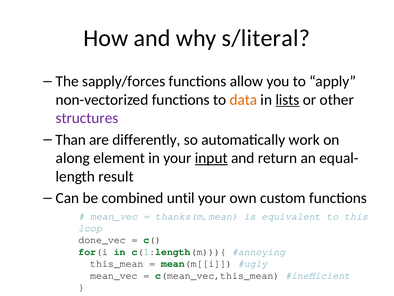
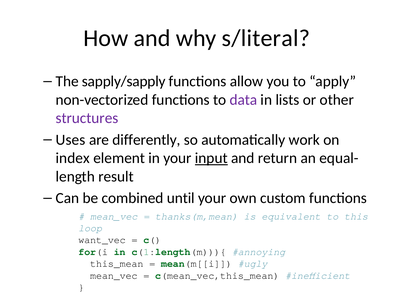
sapply/forces: sapply/forces -> sapply/sapply
data colour: orange -> purple
lists underline: present -> none
Than: Than -> Uses
along: along -> index
done_vec: done_vec -> want_vec
